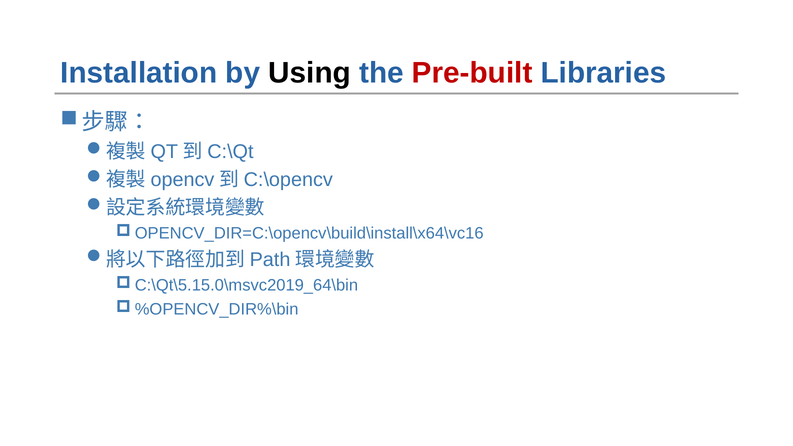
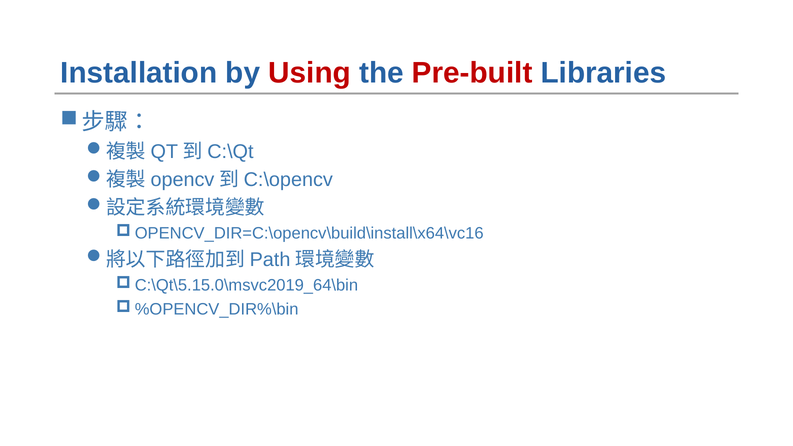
Using colour: black -> red
